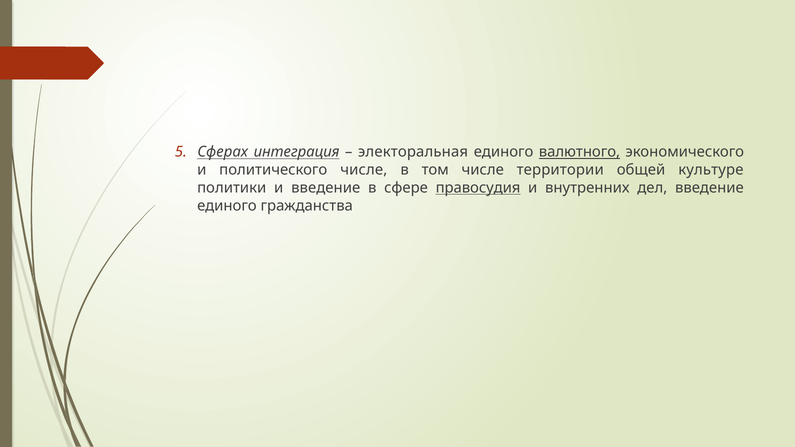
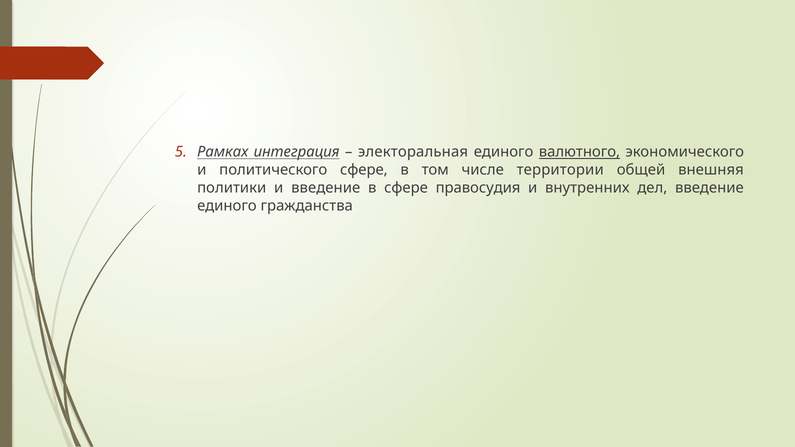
Сферах: Сферах -> Рамках
политического числе: числе -> сфере
культуре: культуре -> внешняя
правосудия underline: present -> none
